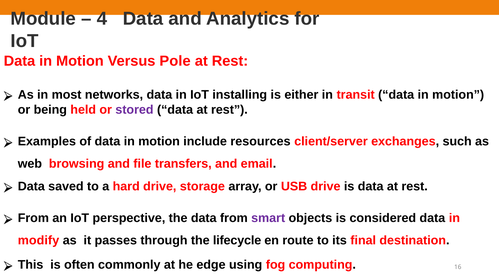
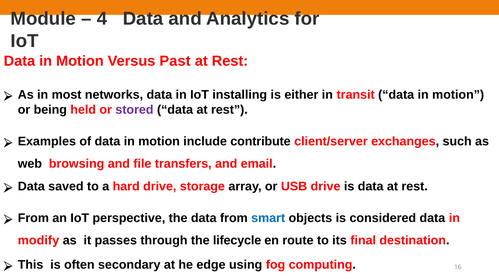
Pole: Pole -> Past
resources: resources -> contribute
smart colour: purple -> blue
commonly: commonly -> secondary
